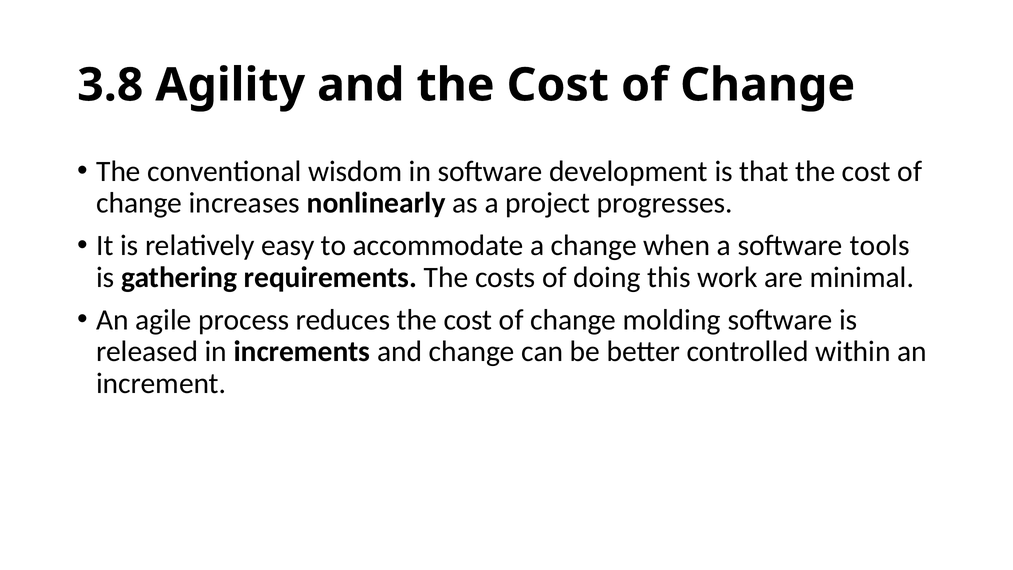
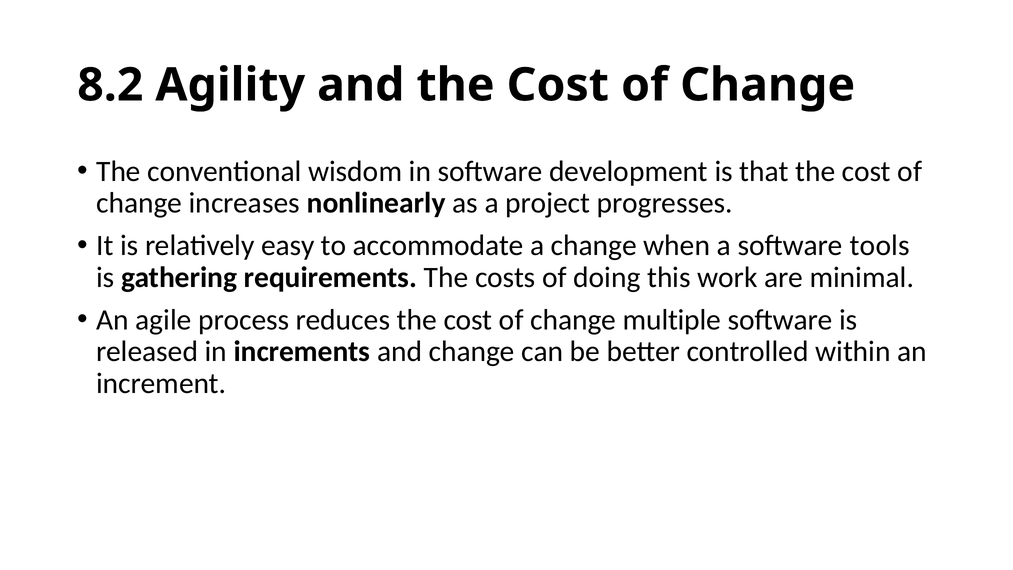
3.8: 3.8 -> 8.2
molding: molding -> multiple
